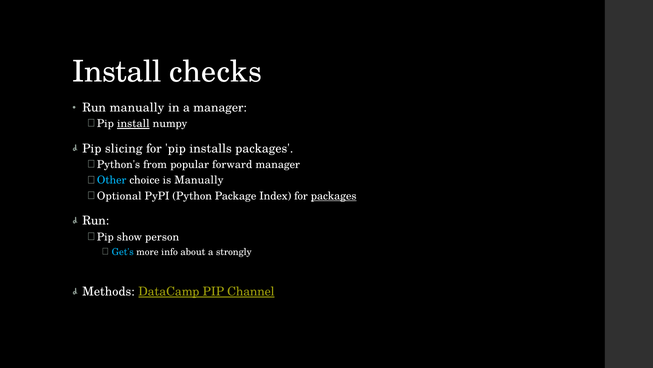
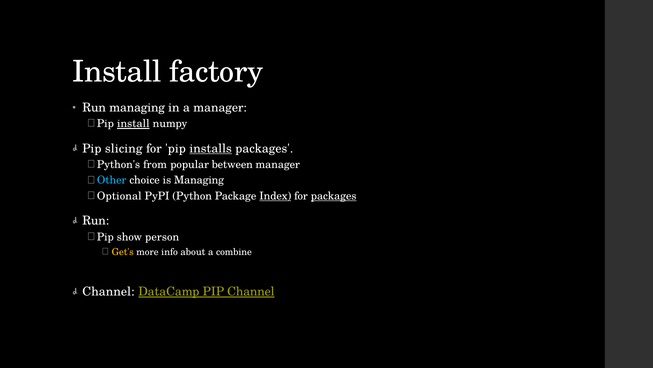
checks: checks -> factory
Run manually: manually -> managing
installs underline: none -> present
forward: forward -> between
is Manually: Manually -> Managing
Index underline: none -> present
Get's colour: light blue -> yellow
strongly: strongly -> combine
Methods at (109, 291): Methods -> Channel
